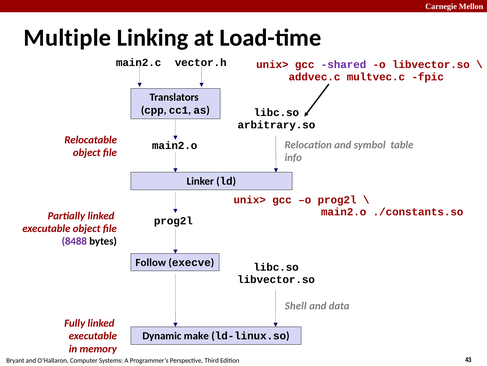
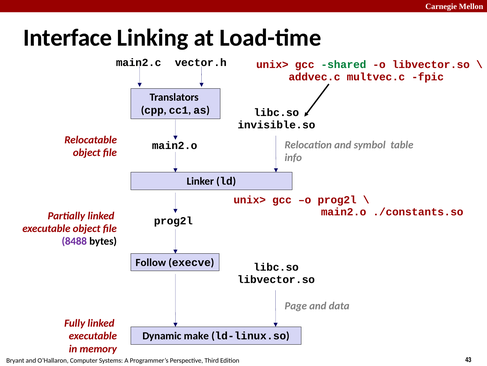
Multiple: Multiple -> Interface
shared colour: purple -> green
arbitrary.so: arbitrary.so -> invisible.so
Shell: Shell -> Page
